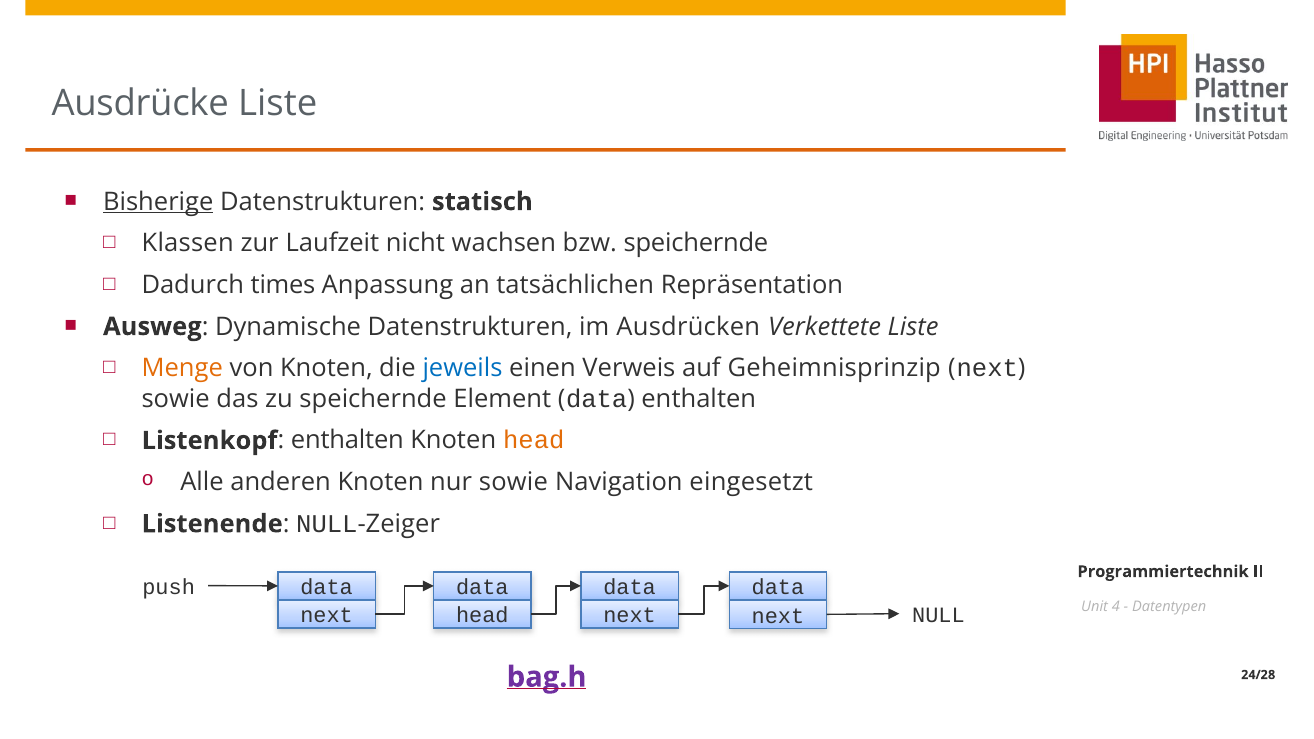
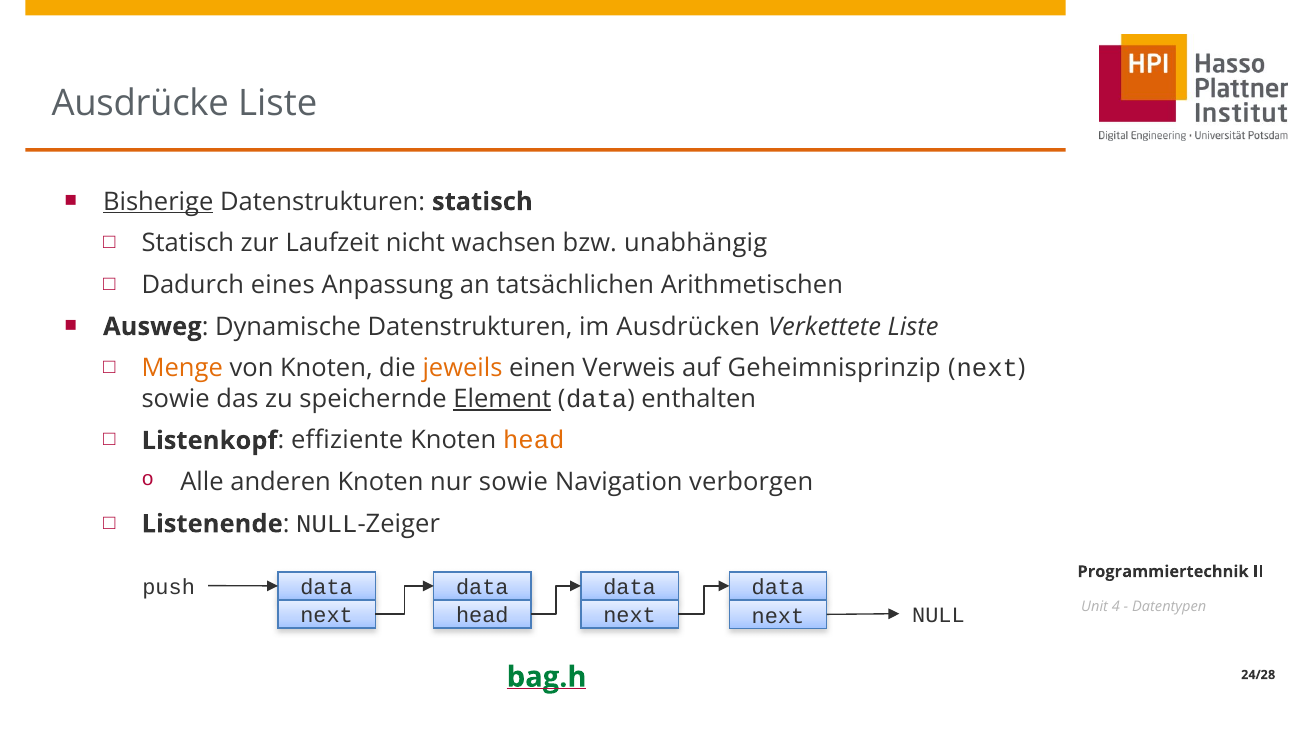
Klassen at (188, 243): Klassen -> Statisch
bzw speichernde: speichernde -> unabhängig
times: times -> eines
Repräsentation: Repräsentation -> Arithmetischen
jeweils colour: blue -> orange
Element underline: none -> present
Listenkopf enthalten: enthalten -> effiziente
eingesetzt: eingesetzt -> verborgen
bag.h colour: purple -> green
